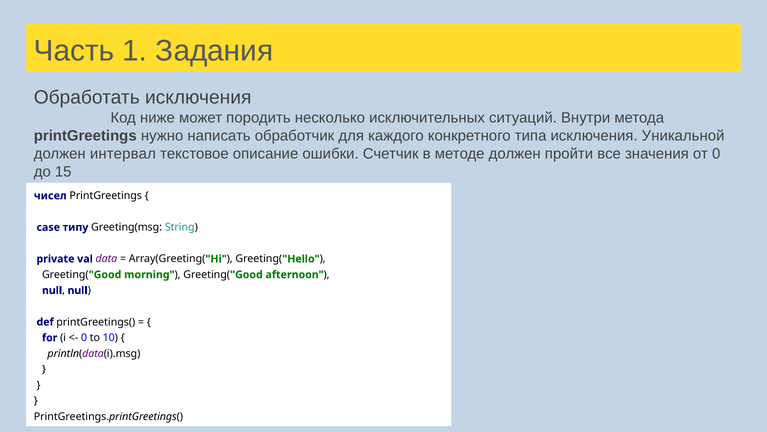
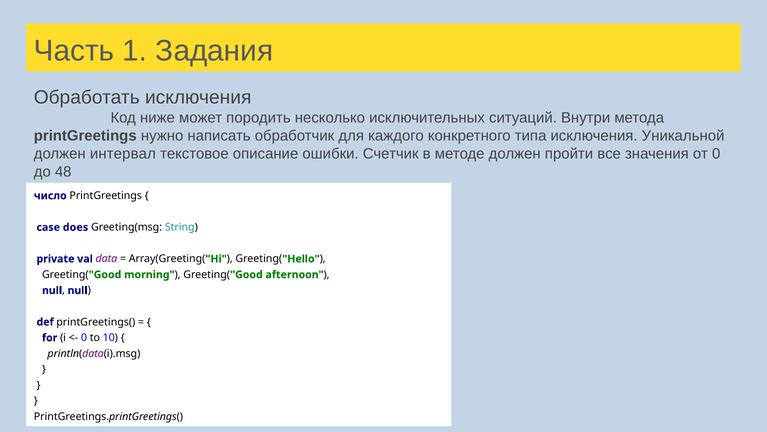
15: 15 -> 48
чисел: чисел -> число
типу: типу -> does
